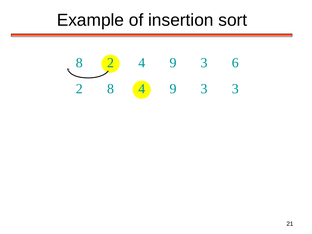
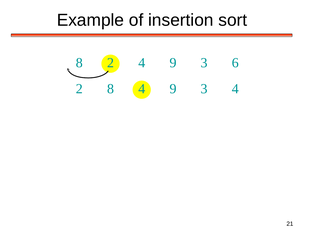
3 3: 3 -> 4
